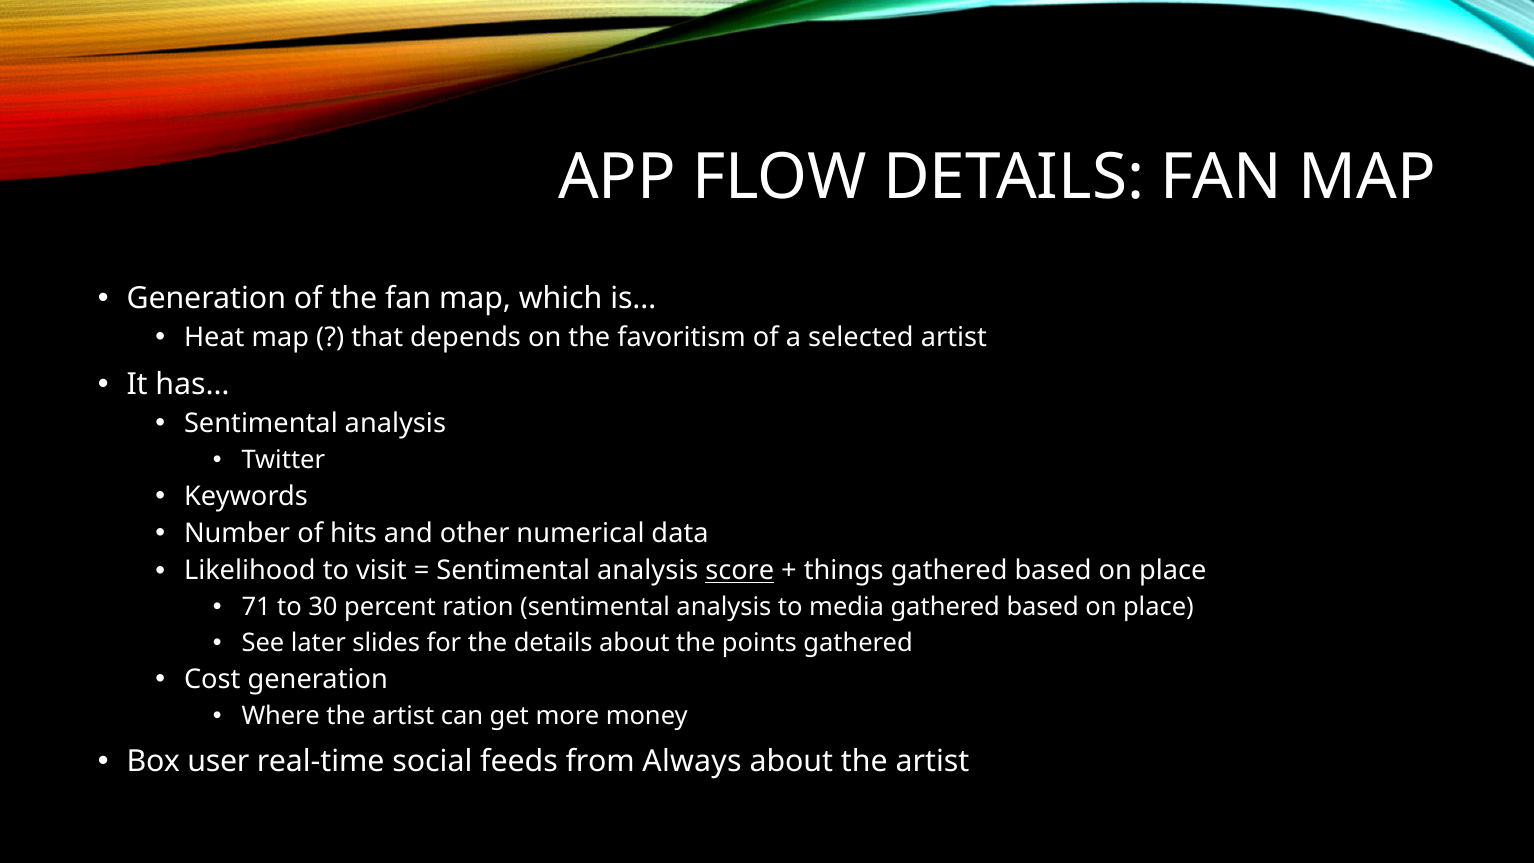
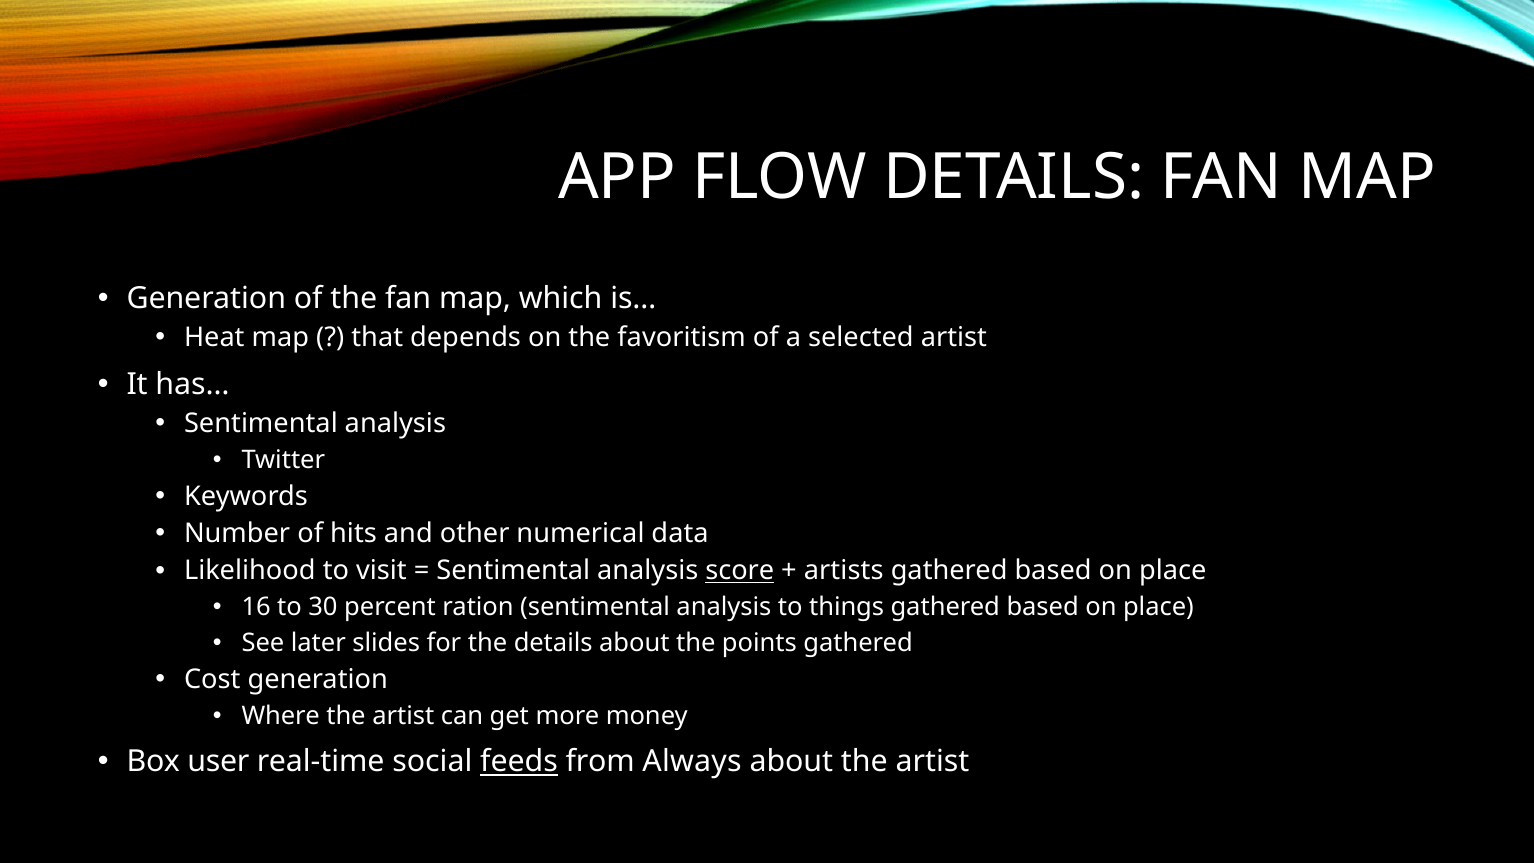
things: things -> artists
71: 71 -> 16
media: media -> things
feeds underline: none -> present
